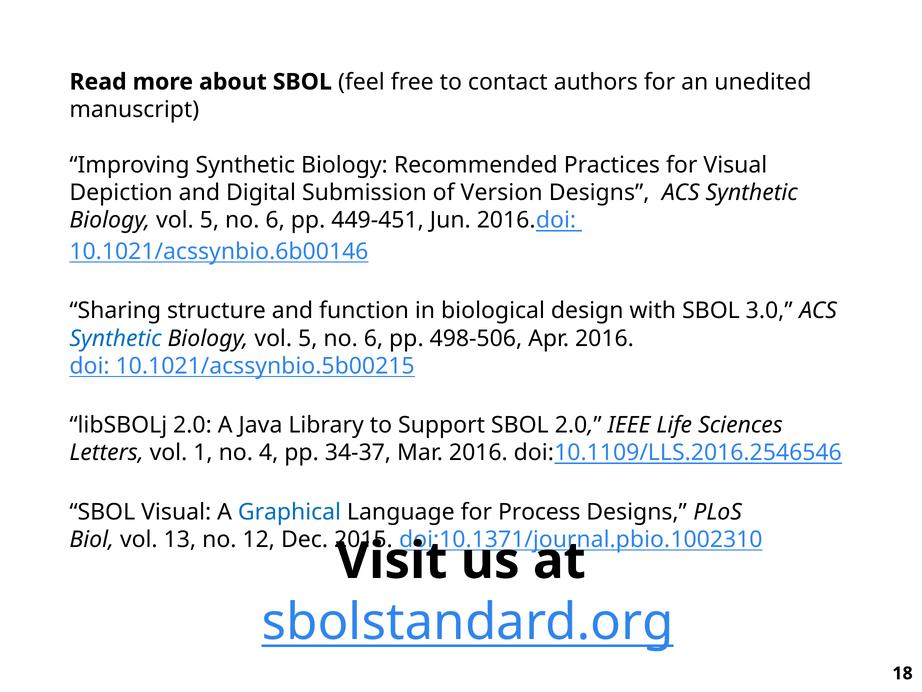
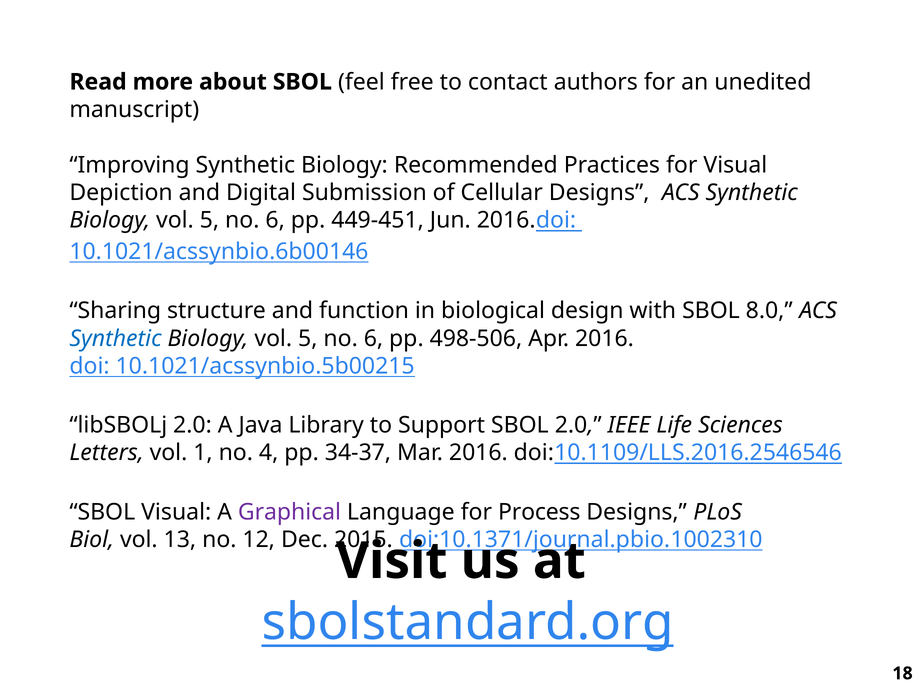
Version: Version -> Cellular
3.0: 3.0 -> 8.0
Graphical colour: blue -> purple
